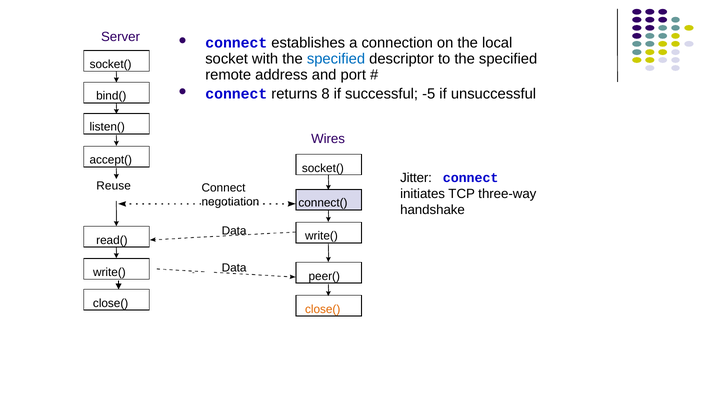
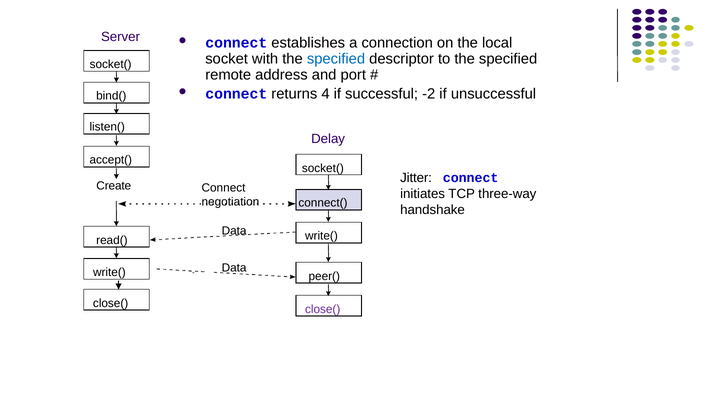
8: 8 -> 4
-5: -5 -> -2
Wires: Wires -> Delay
Reuse: Reuse -> Create
close( at (323, 309) colour: orange -> purple
